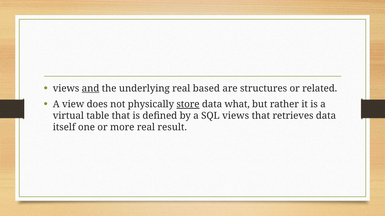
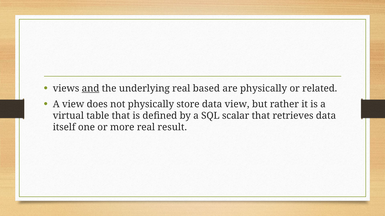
are structures: structures -> physically
store underline: present -> none
data what: what -> view
SQL views: views -> scalar
